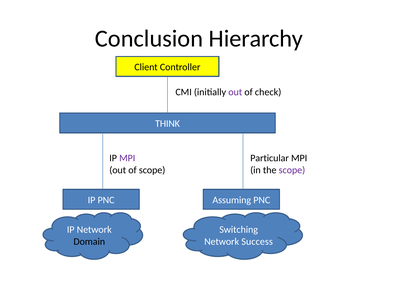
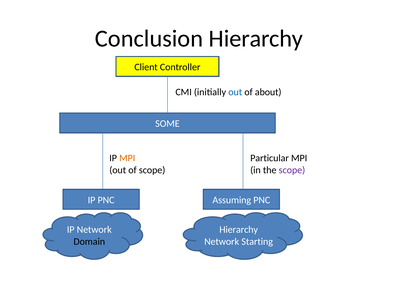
out at (235, 92) colour: purple -> blue
check: check -> about
THINK: THINK -> SOME
MPI at (127, 158) colour: purple -> orange
Switching at (239, 229): Switching -> Hierarchy
Success: Success -> Starting
